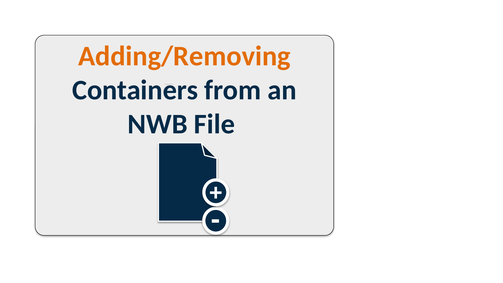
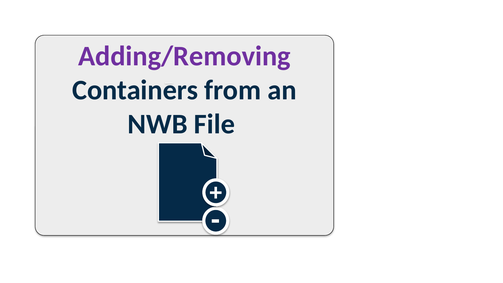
Adding/Removing colour: orange -> purple
